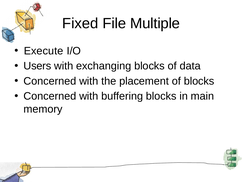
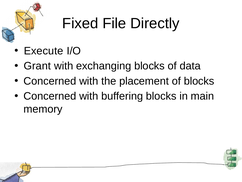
Multiple: Multiple -> Directly
Users: Users -> Grant
